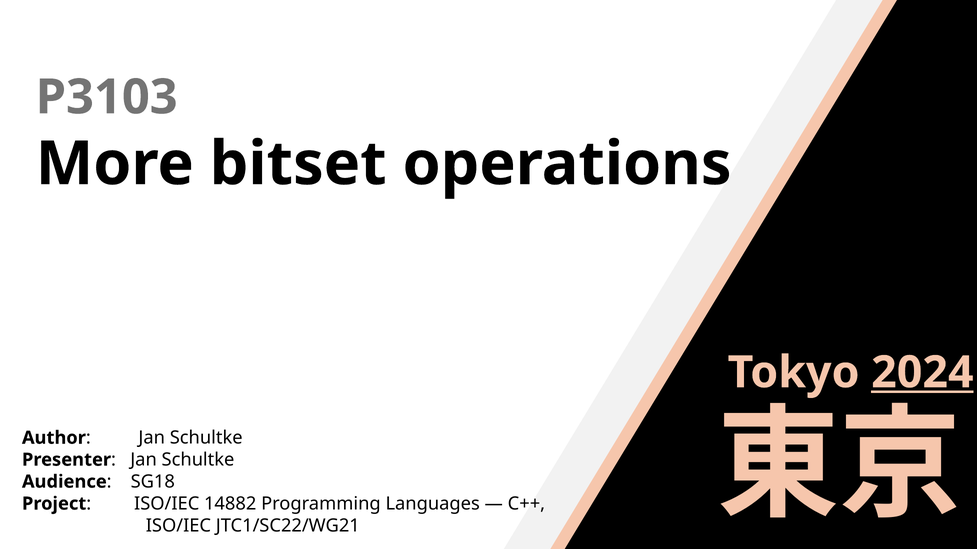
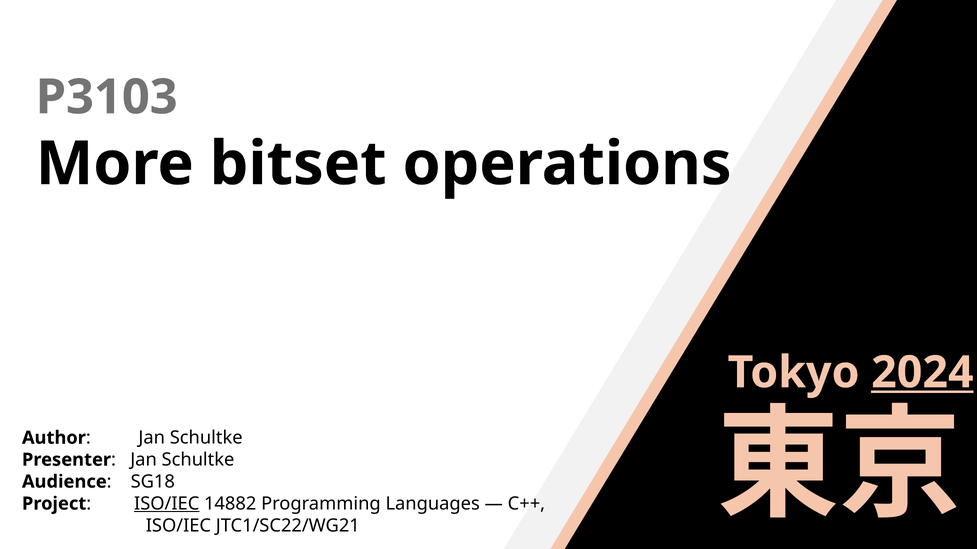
ISO/IEC at (167, 504) underline: none -> present
